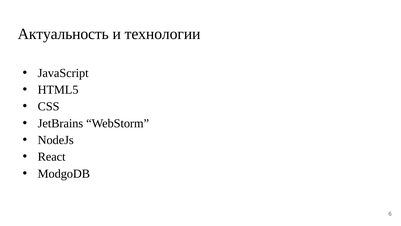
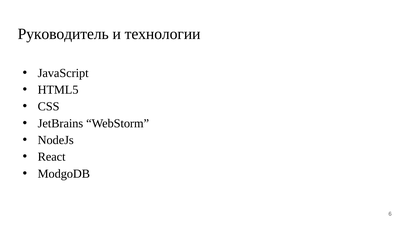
Актуальность: Актуальность -> Руководитель
